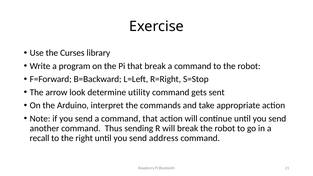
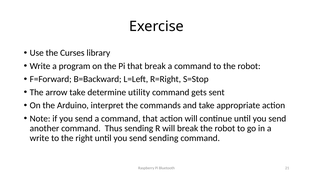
arrow look: look -> take
recall at (39, 138): recall -> write
send address: address -> sending
